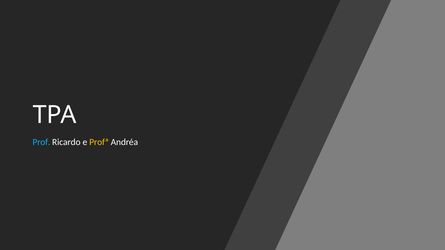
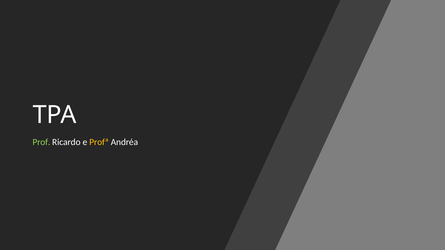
Prof colour: light blue -> light green
